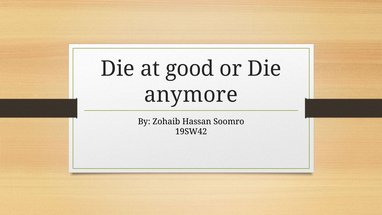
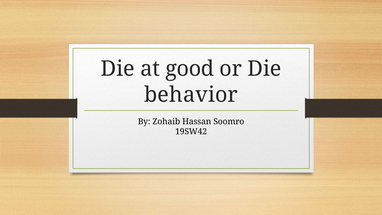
anymore: anymore -> behavior
